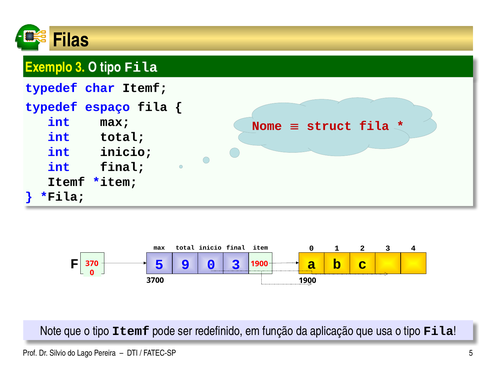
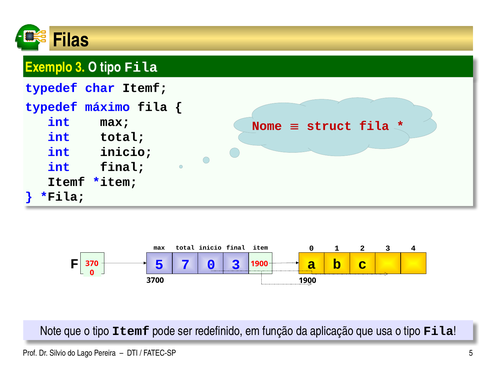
espaço: espaço -> máximo
9: 9 -> 7
